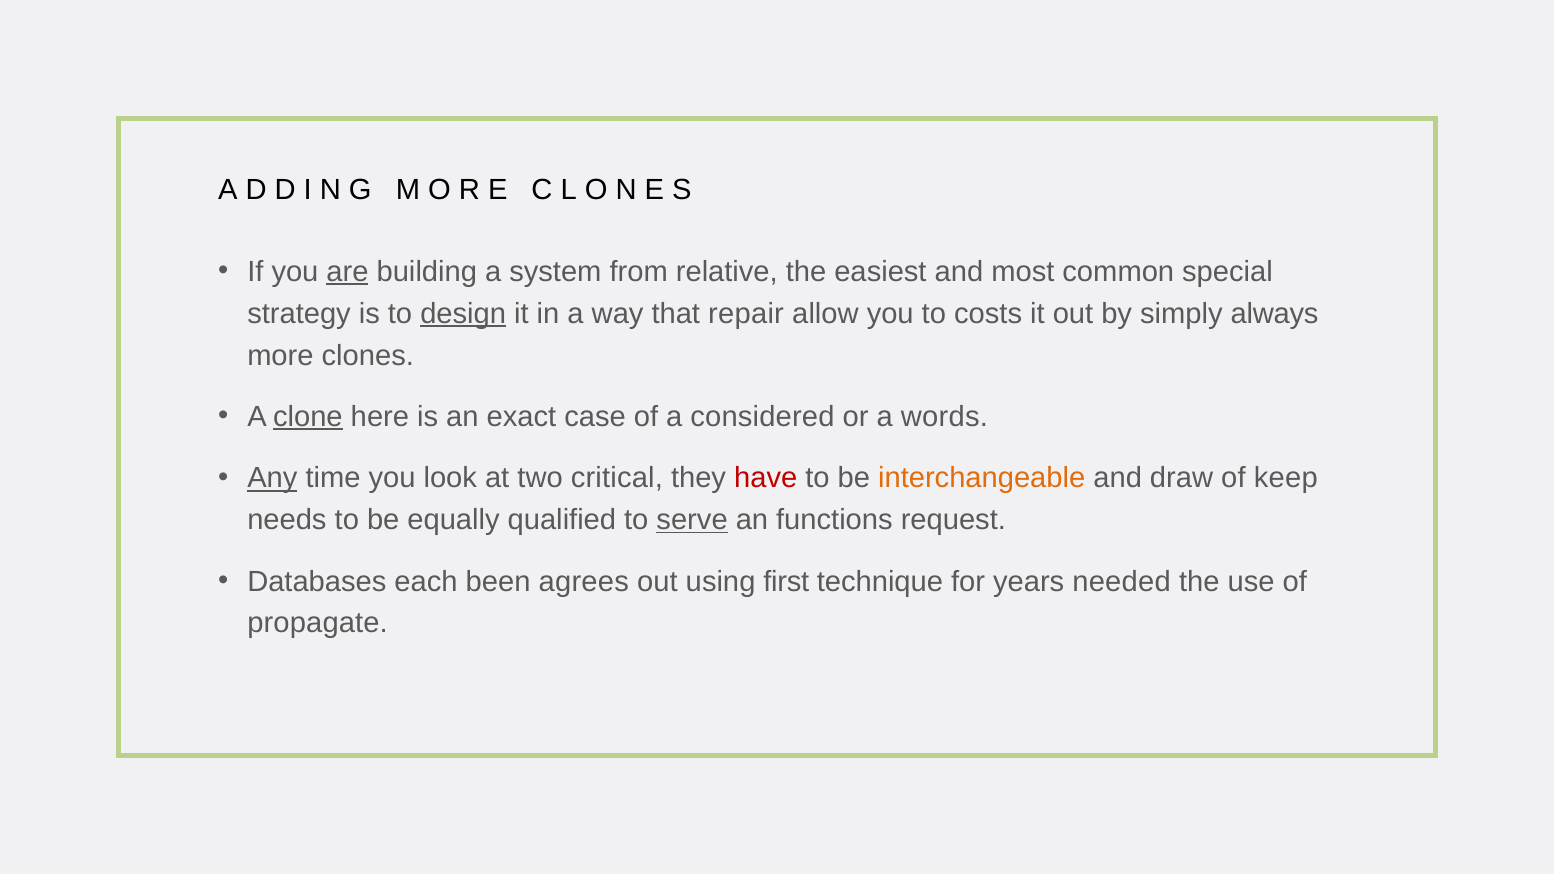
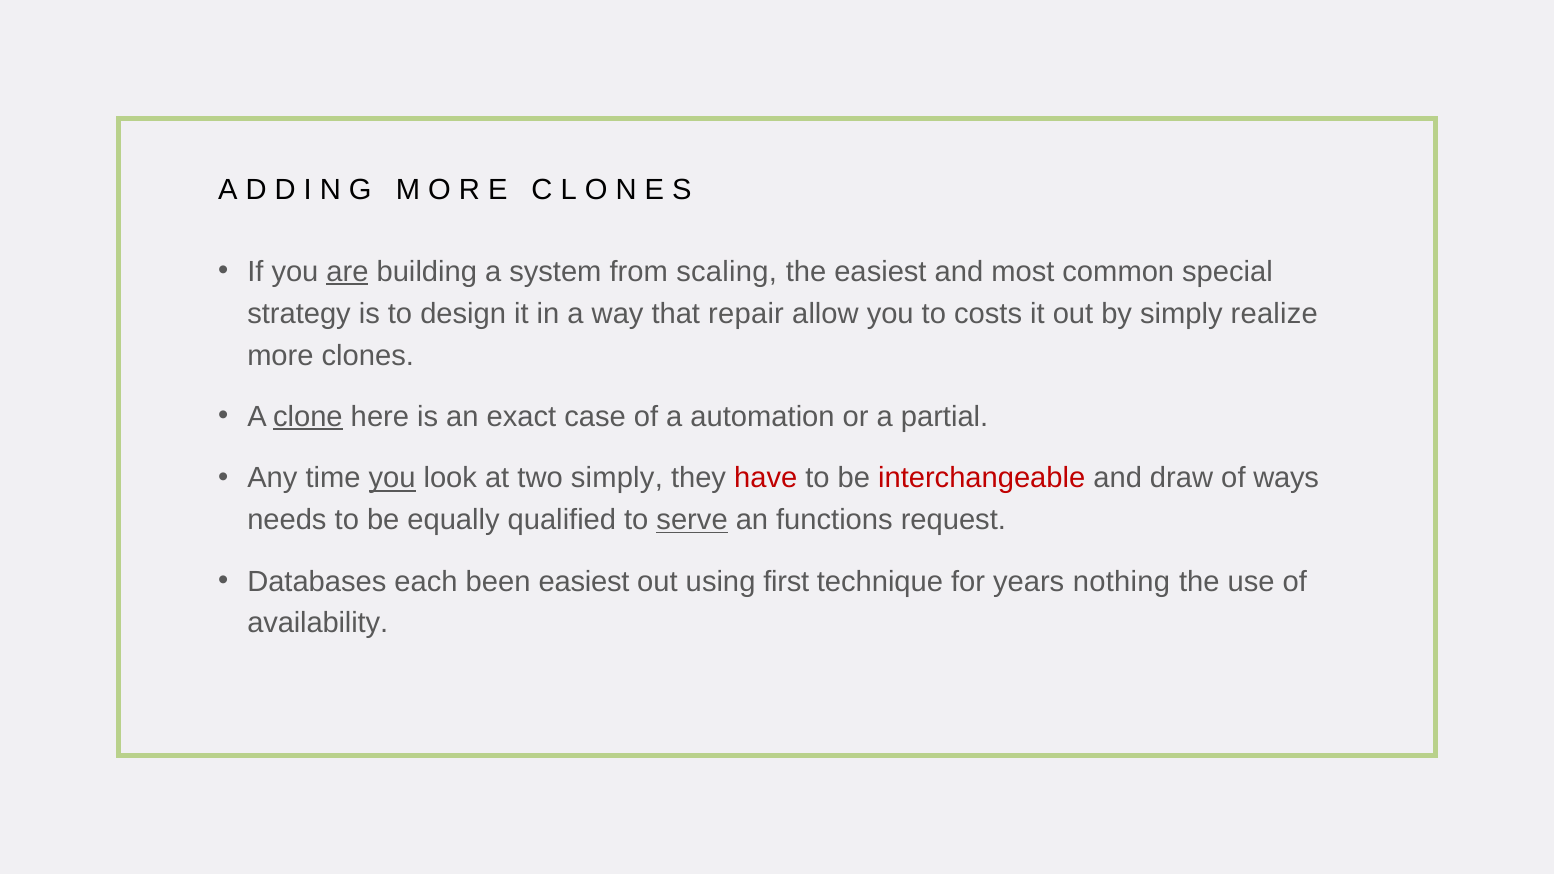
relative: relative -> scaling
design underline: present -> none
always: always -> realize
considered: considered -> automation
words: words -> partial
Any underline: present -> none
you at (392, 478) underline: none -> present
two critical: critical -> simply
interchangeable colour: orange -> red
keep: keep -> ways
been agrees: agrees -> easiest
needed: needed -> nothing
propagate: propagate -> availability
